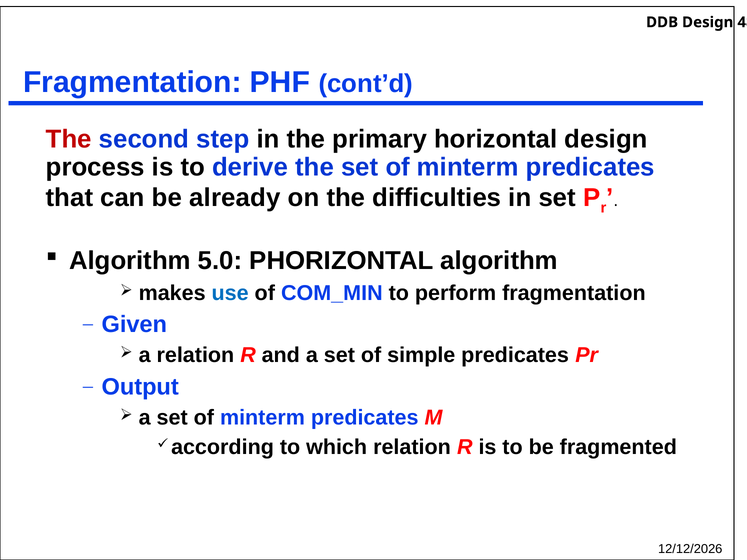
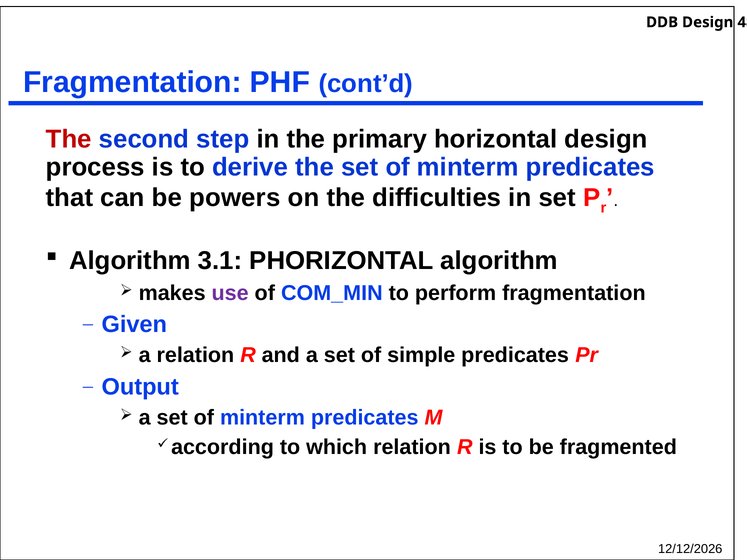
already: already -> powers
5.0: 5.0 -> 3.1
use colour: blue -> purple
